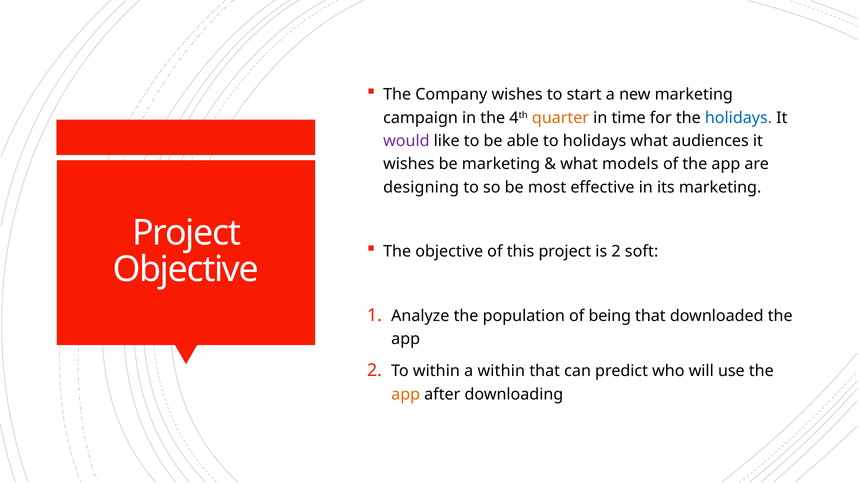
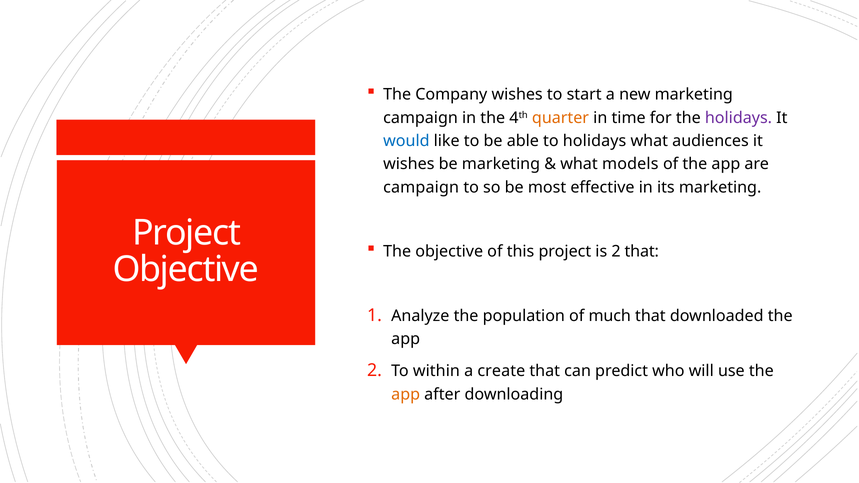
holidays at (738, 118) colour: blue -> purple
would colour: purple -> blue
designing at (421, 187): designing -> campaign
2 soft: soft -> that
being: being -> much
a within: within -> create
